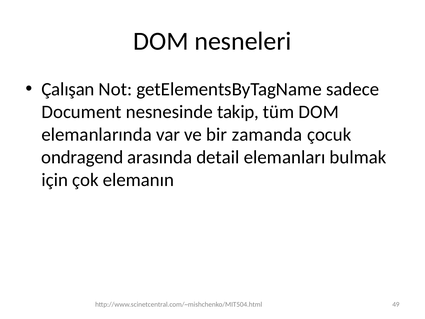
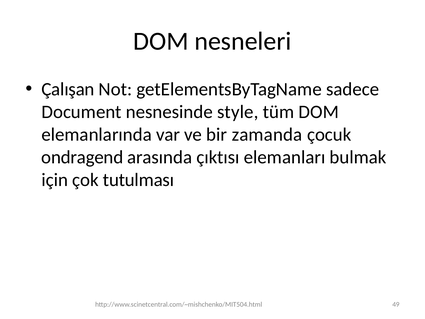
takip: takip -> style
detail: detail -> çıktısı
elemanın: elemanın -> tutulması
